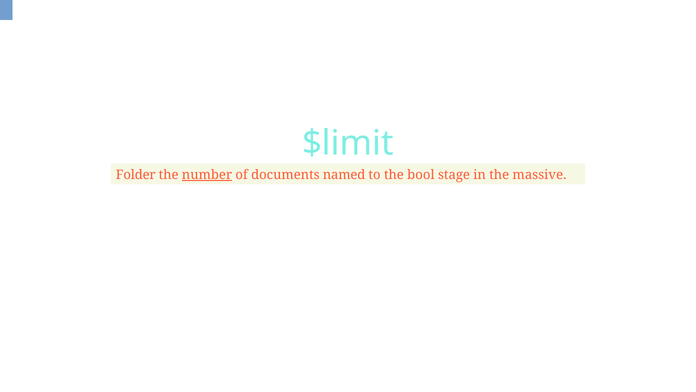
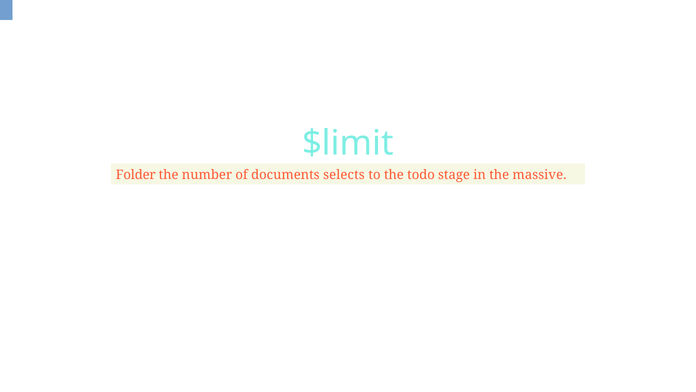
number underline: present -> none
named: named -> selects
bool: bool -> todo
